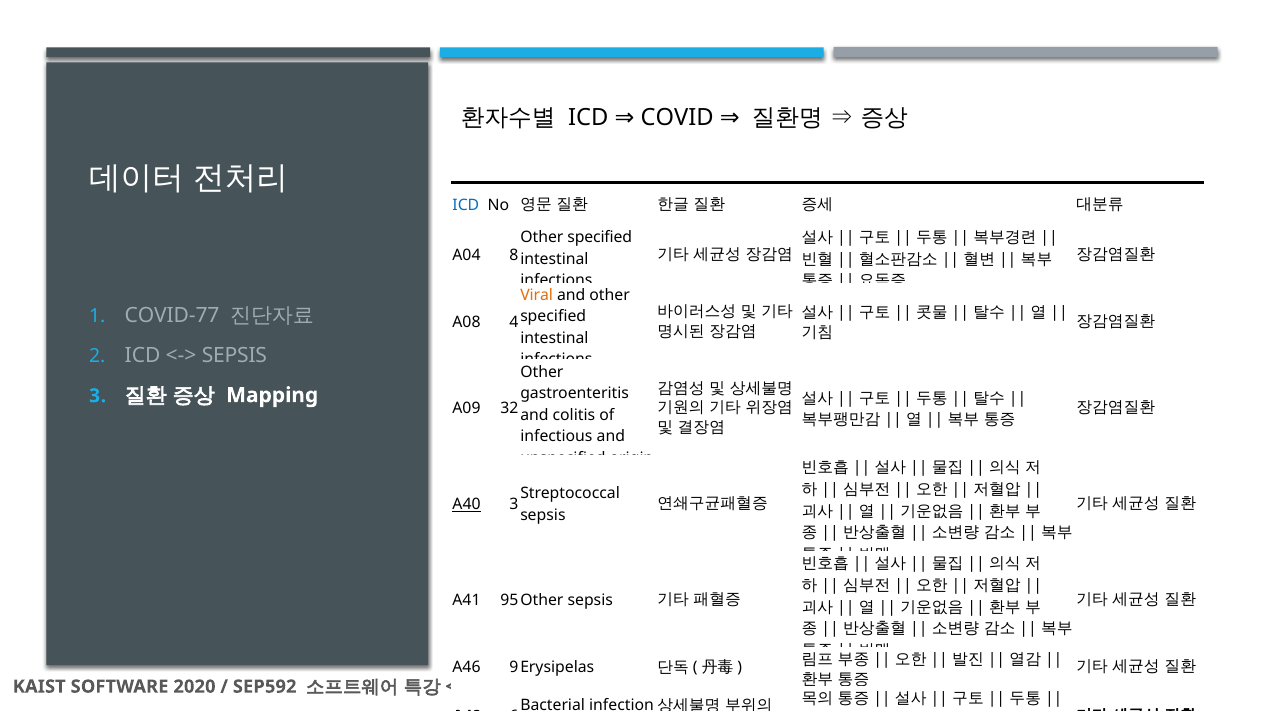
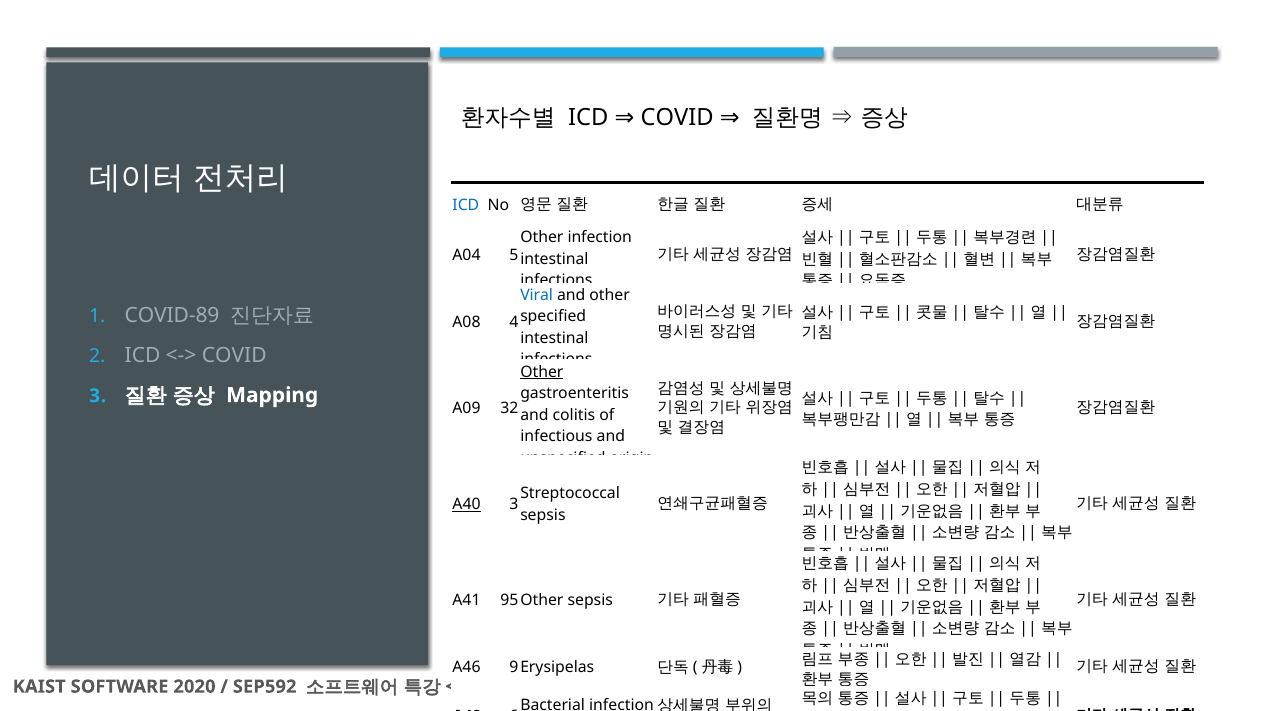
specified at (600, 237): specified -> infection
8: 8 -> 5
Viral colour: orange -> blue
COVID-77: COVID-77 -> COVID-89
SEPSIS at (234, 355): SEPSIS -> COVID
Other at (542, 372) underline: none -> present
